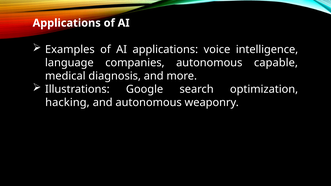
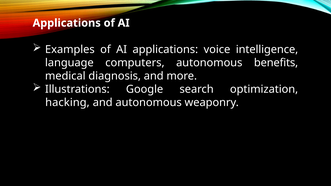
companies: companies -> computers
capable: capable -> benefits
